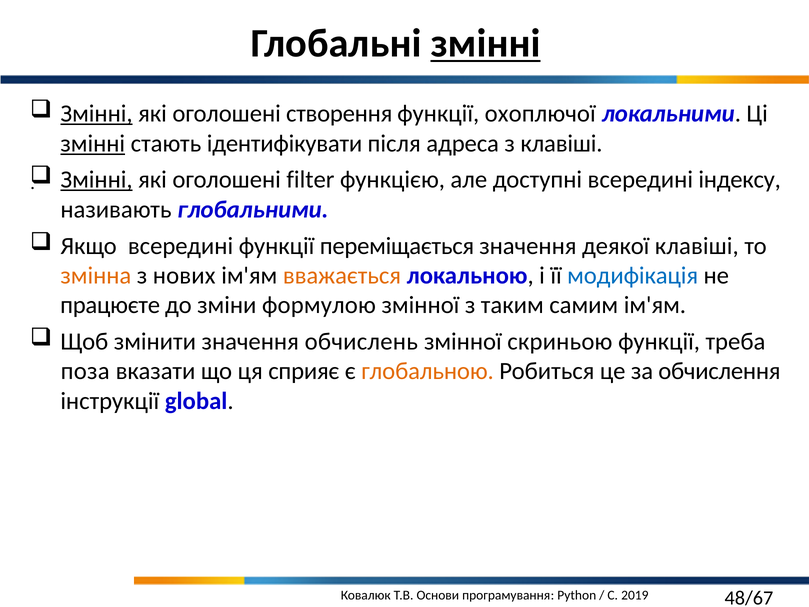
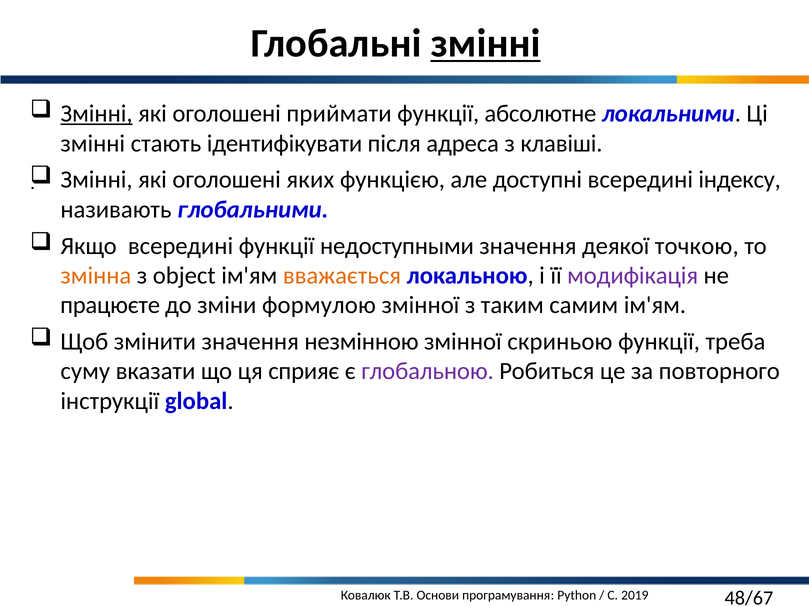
створення: створення -> приймати
охоплючої: охоплючої -> абсолютне
змінні at (93, 143) underline: present -> none
Змінні at (97, 180) underline: present -> none
filter: filter -> яких
переміщається: переміщається -> недоступными
деякої клавіші: клавіші -> точкою
нових: нових -> object
модифікація colour: blue -> purple
обчислень: обчислень -> незмінною
поза: поза -> суму
глобальною colour: orange -> purple
обчислення: обчислення -> повторного
